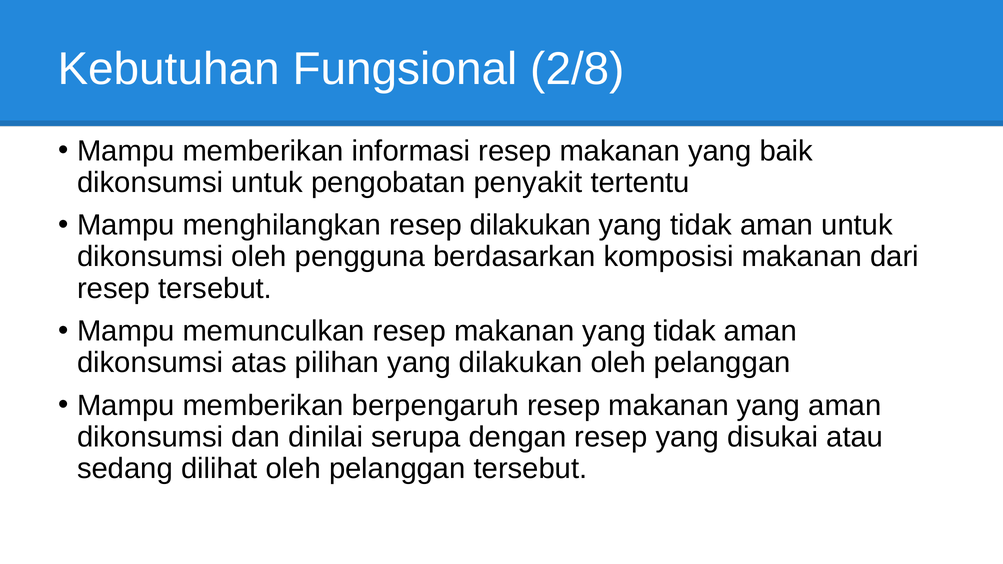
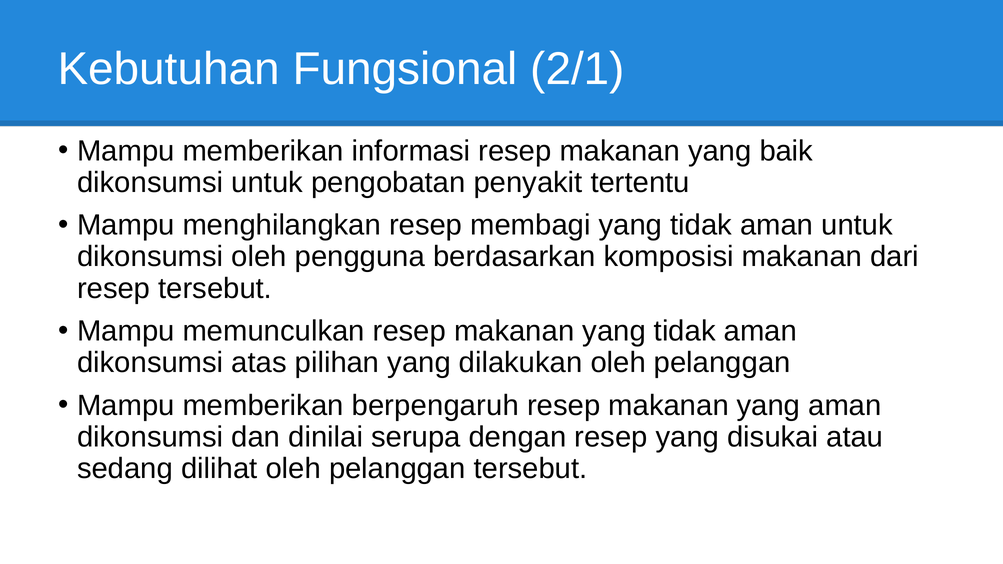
2/8: 2/8 -> 2/1
resep dilakukan: dilakukan -> membagi
